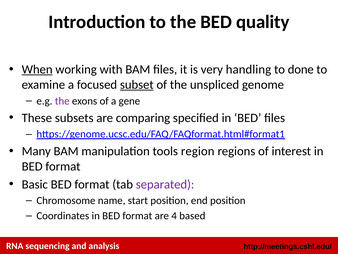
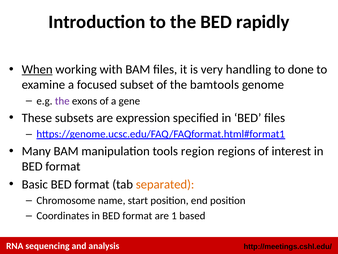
quality: quality -> rapidly
subset underline: present -> none
unspliced: unspliced -> bamtools
comparing: comparing -> expression
separated colour: purple -> orange
4: 4 -> 1
